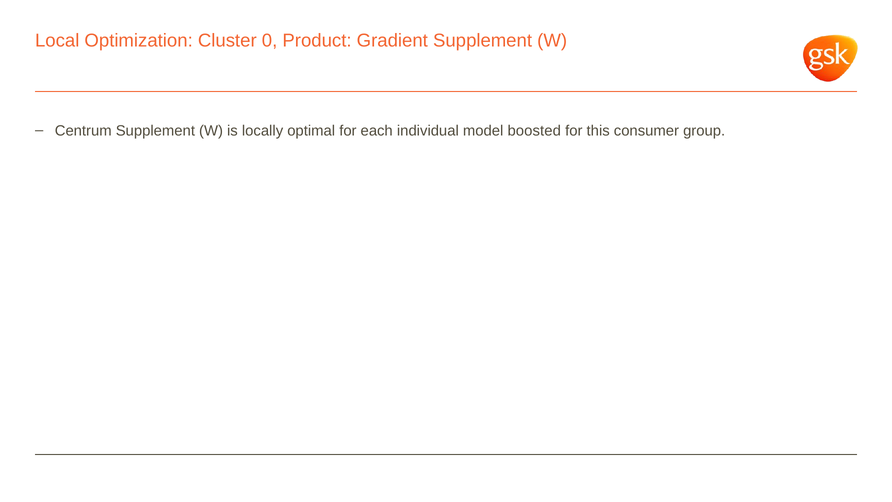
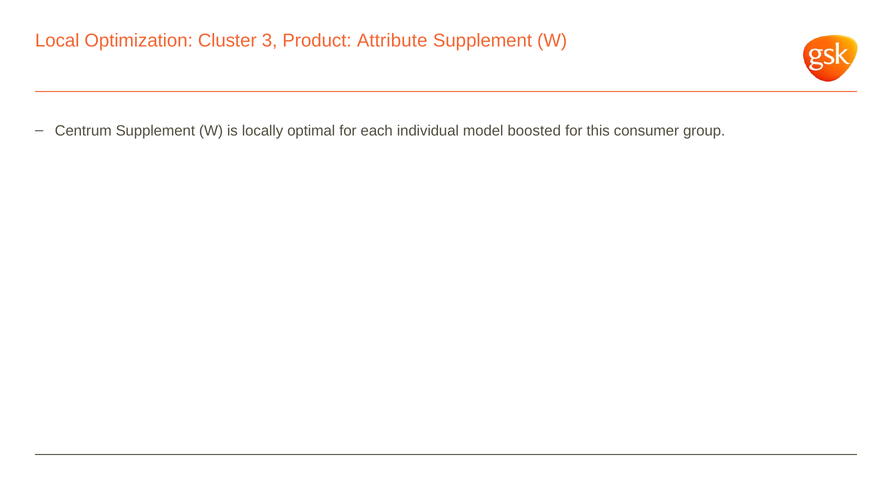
0: 0 -> 3
Gradient: Gradient -> Attribute
